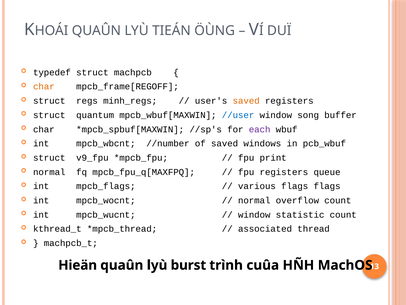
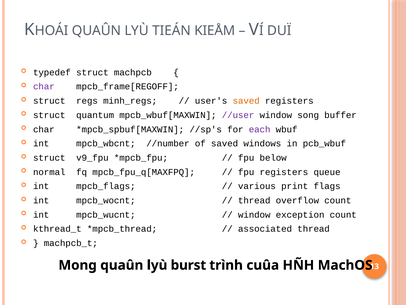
ÖÙNG: ÖÙNG -> KIEÅM
char at (44, 87) colour: orange -> purple
//user colour: blue -> purple
print: print -> below
various flags: flags -> print
normal at (254, 200): normal -> thread
statistic: statistic -> exception
Hieän: Hieän -> Mong
